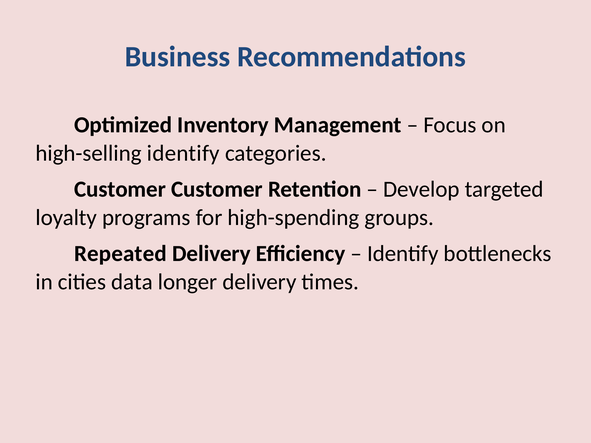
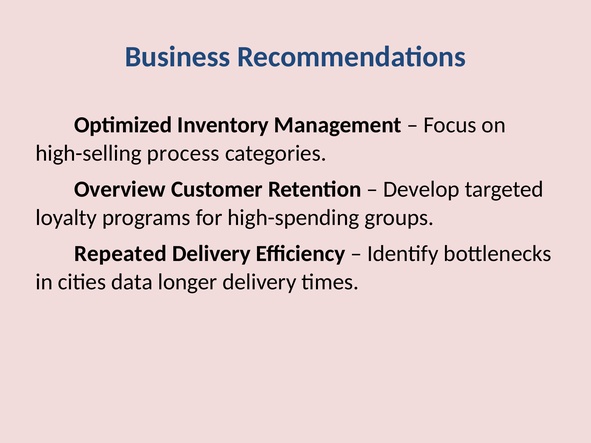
high-selling identify: identify -> process
Customer at (120, 189): Customer -> Overview
